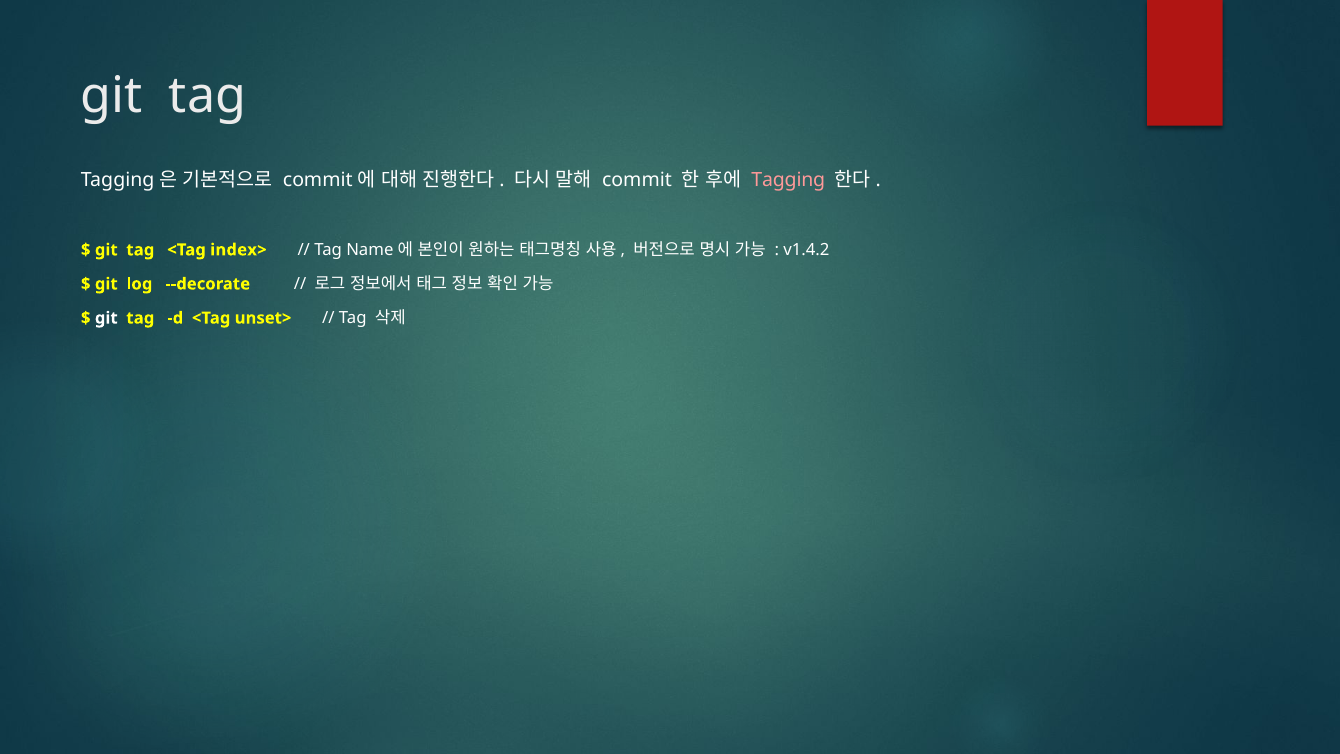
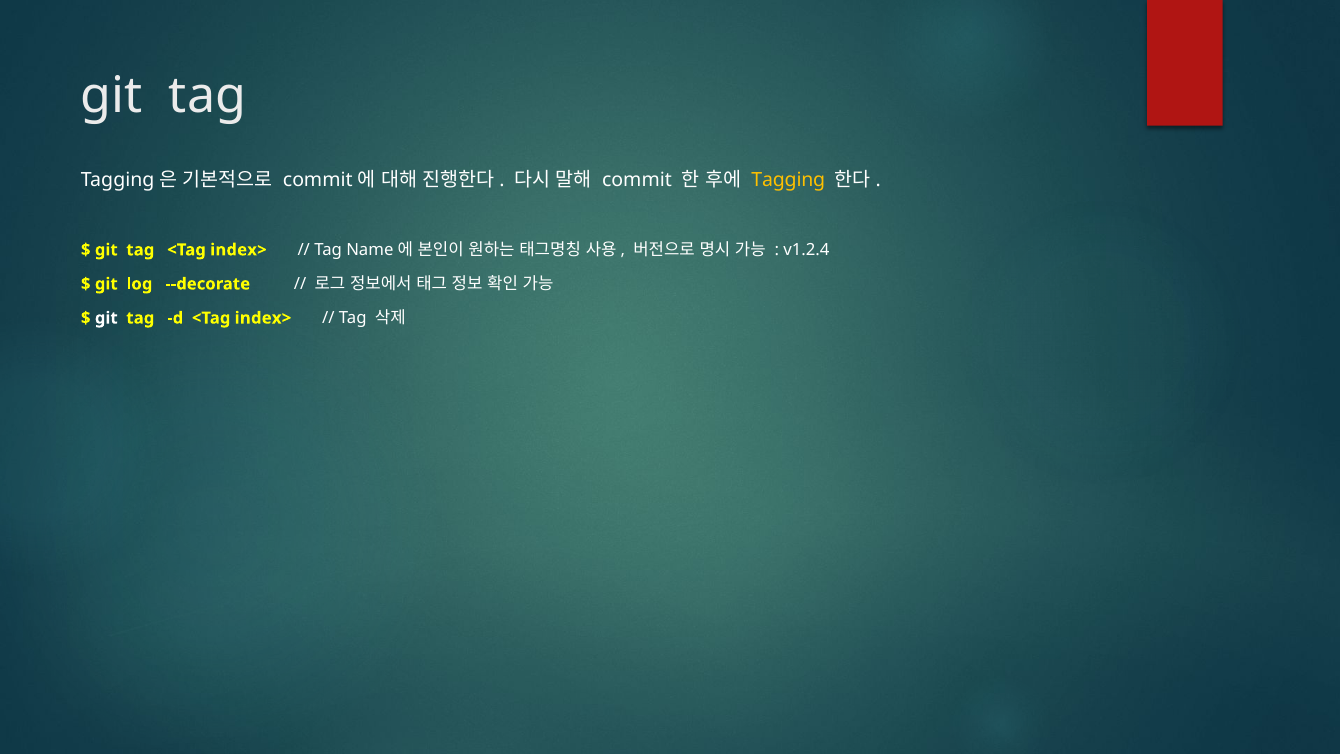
Tagging colour: pink -> yellow
v1.4.2: v1.4.2 -> v1.2.4
d <Tag unset>: unset> -> index>
